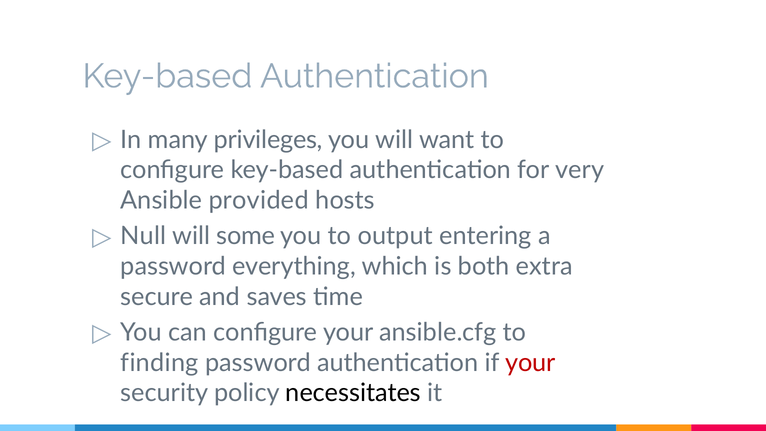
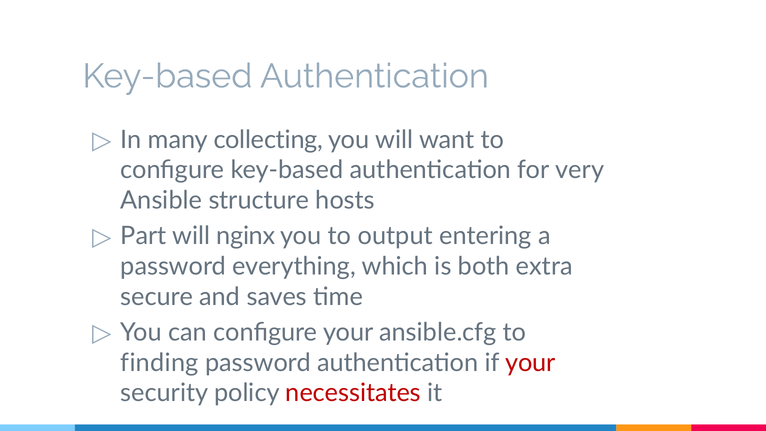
privileges: privileges -> collecting
provided: provided -> structure
Null: Null -> Part
some: some -> nginx
necessitates colour: black -> red
